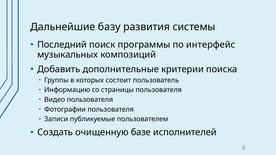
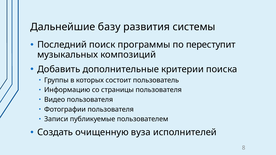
интерфейс: интерфейс -> переступит
базе: базе -> вуза
